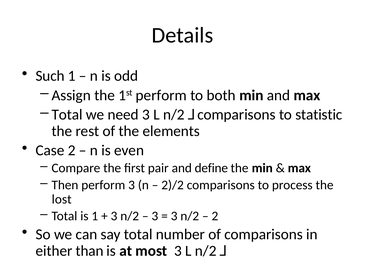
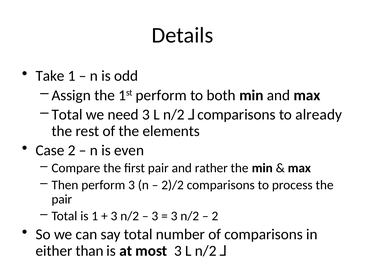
Such: Such -> Take
statistic: statistic -> already
define: define -> rather
lost at (62, 199): lost -> pair
